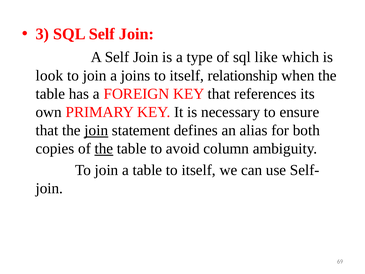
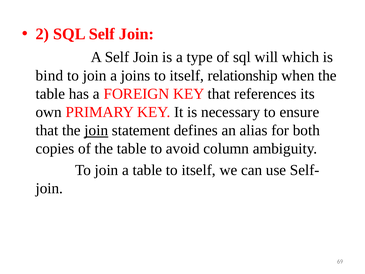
3: 3 -> 2
like: like -> will
look: look -> bind
the at (104, 149) underline: present -> none
